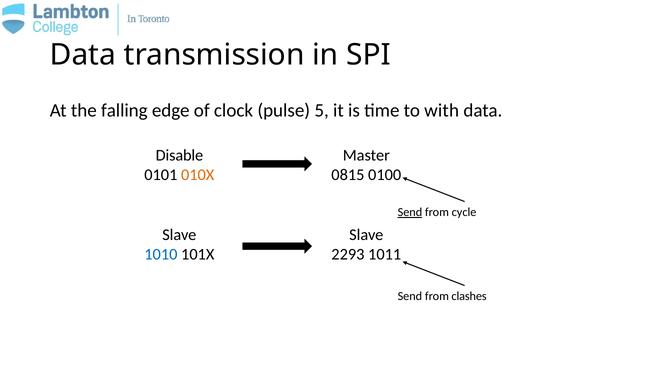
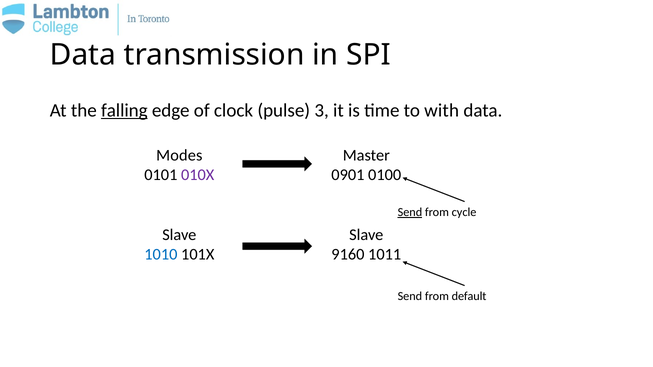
falling underline: none -> present
5: 5 -> 3
Disable: Disable -> Modes
010X colour: orange -> purple
0815: 0815 -> 0901
2293: 2293 -> 9160
clashes: clashes -> default
